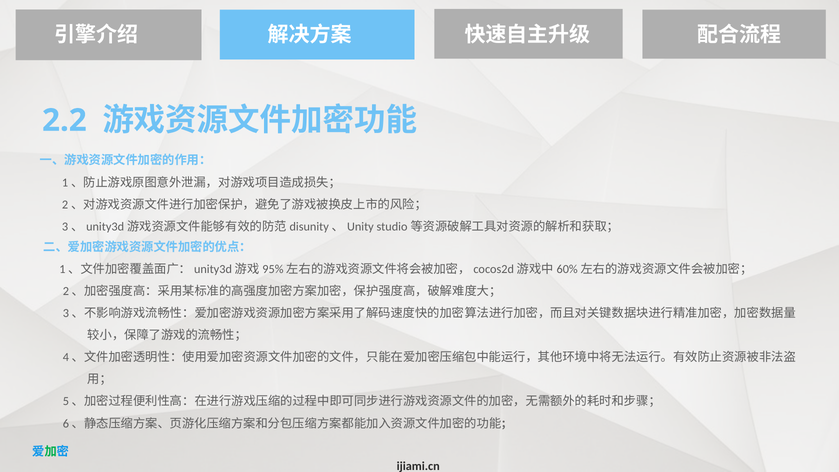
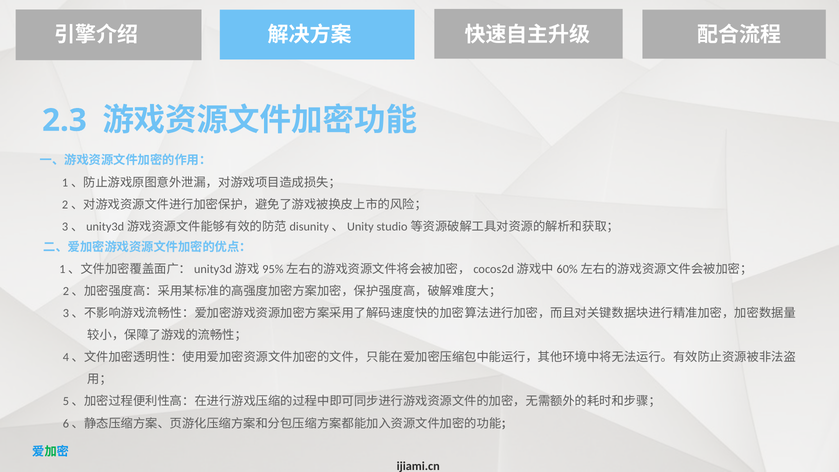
2.2: 2.2 -> 2.3
